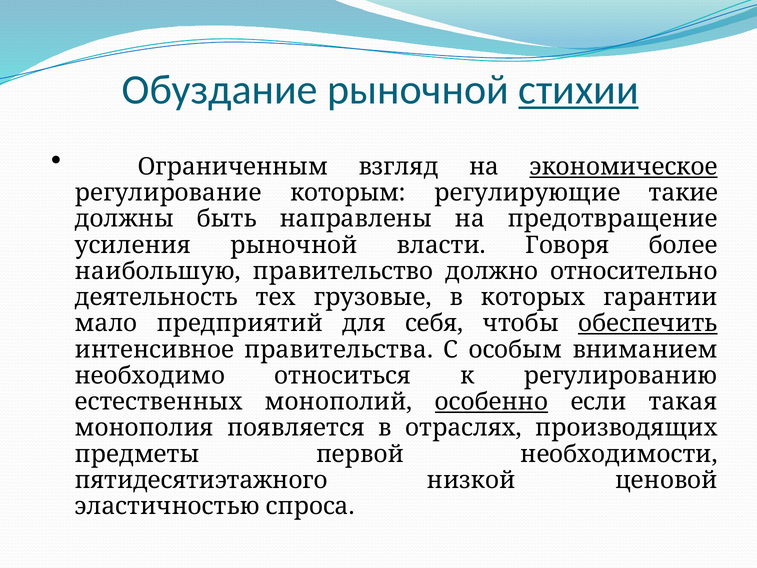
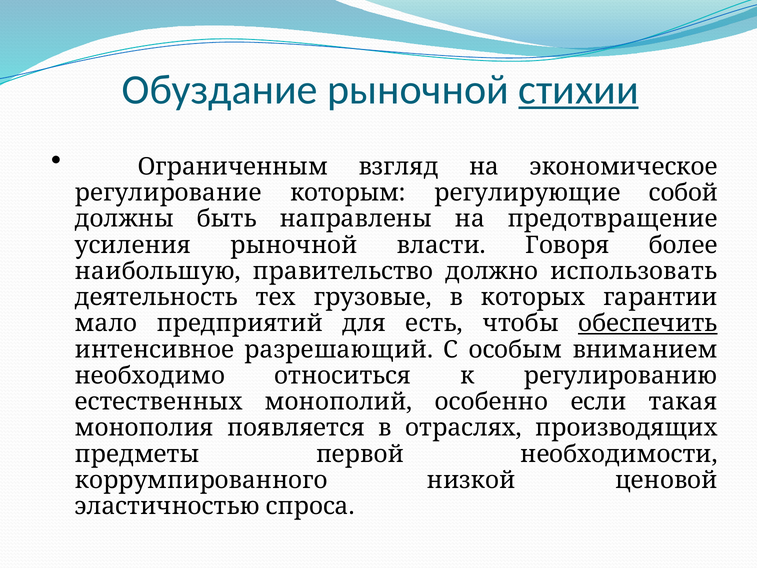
экономическое underline: present -> none
такие: такие -> собой
относительно: относительно -> использовать
себя: себя -> есть
правительства: правительства -> разрешающий
особенно underline: present -> none
пятидесятиэтажного: пятидесятиэтажного -> коррумпированного
